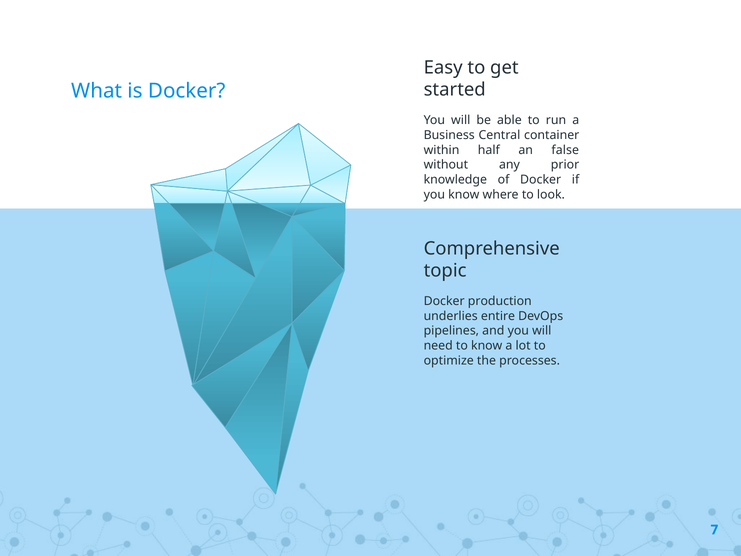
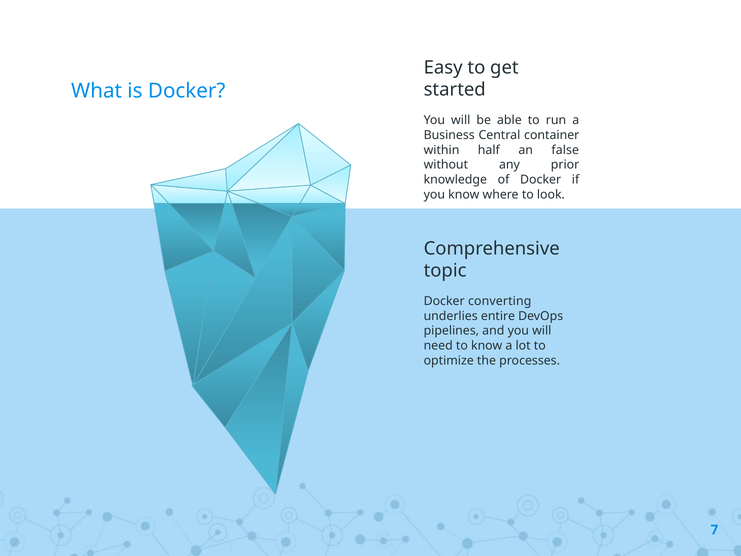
production: production -> converting
